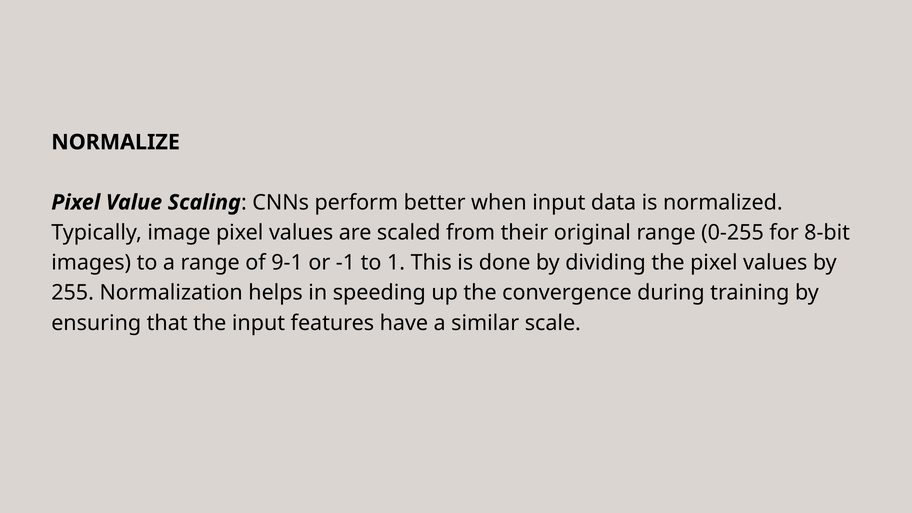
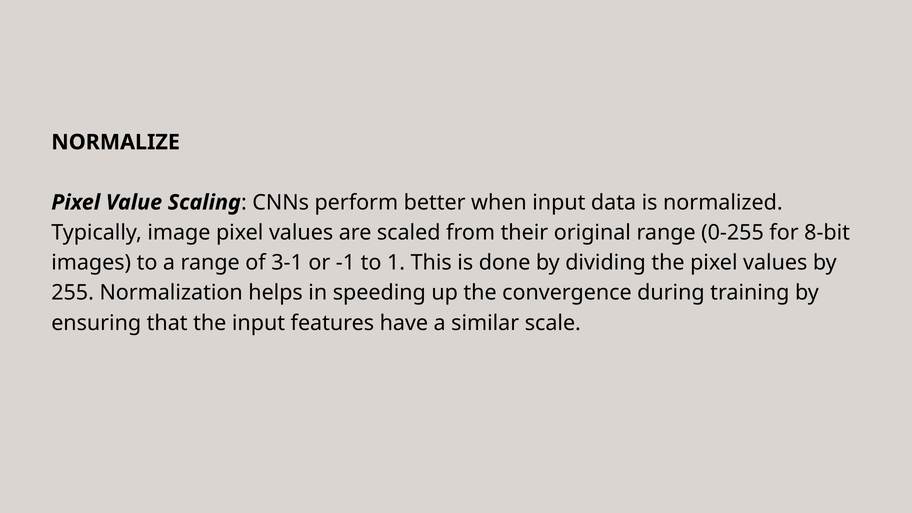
9-1: 9-1 -> 3-1
